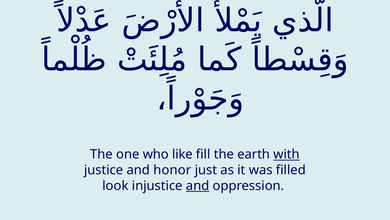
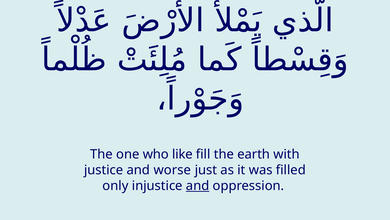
with underline: present -> none
honor: honor -> worse
look: look -> only
